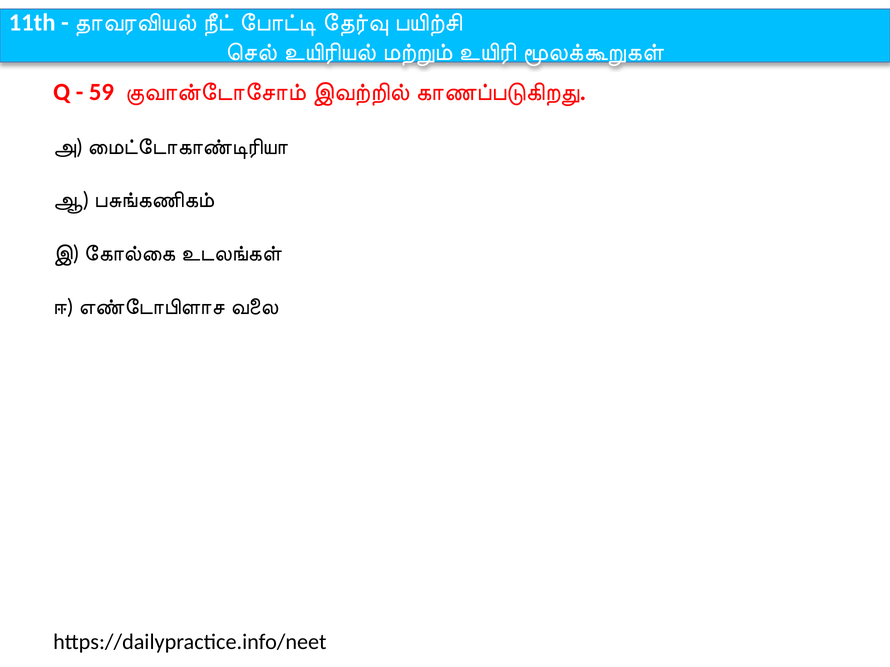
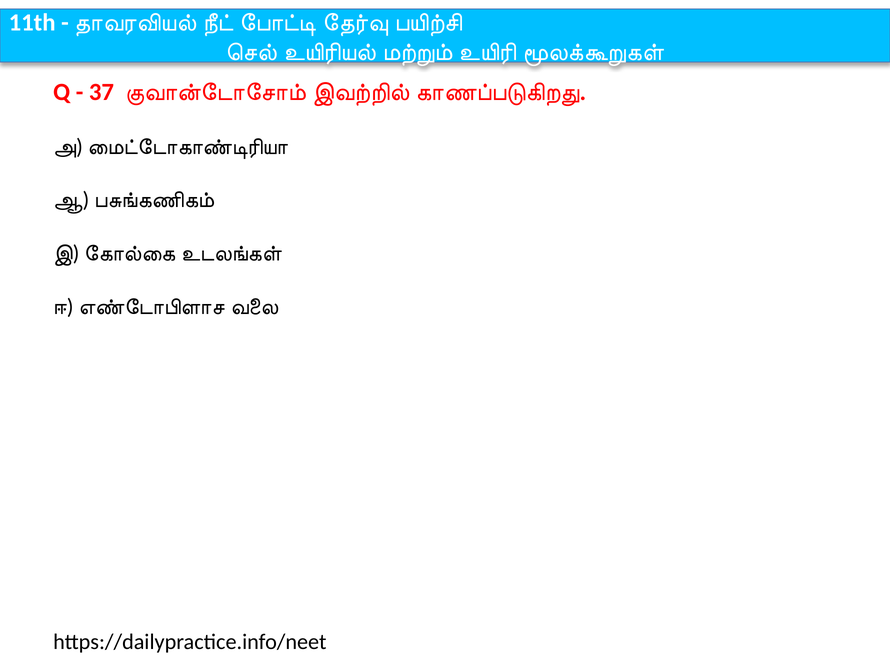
59: 59 -> 37
